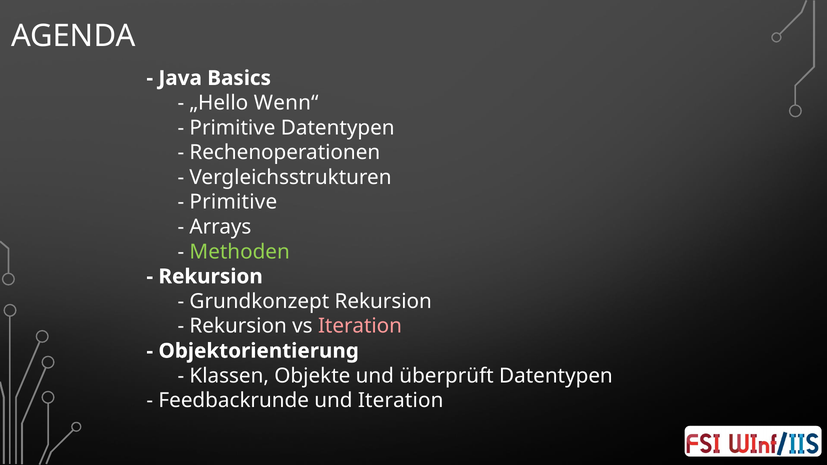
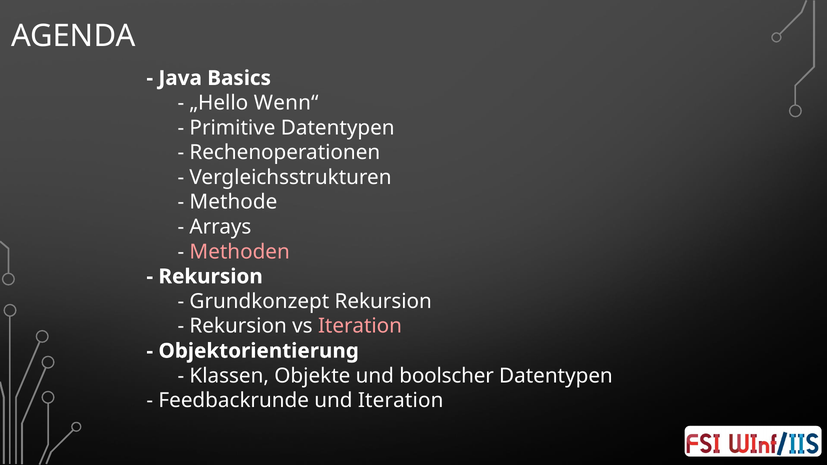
Primitive at (233, 202): Primitive -> Methode
Methoden colour: light green -> pink
überprüft: überprüft -> boolscher
